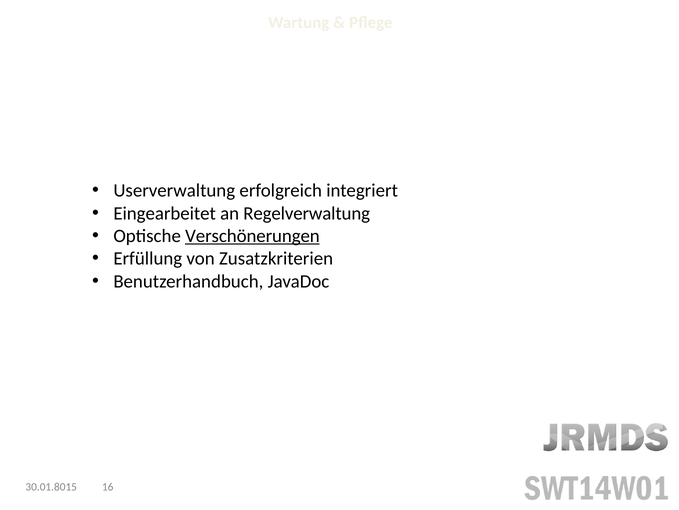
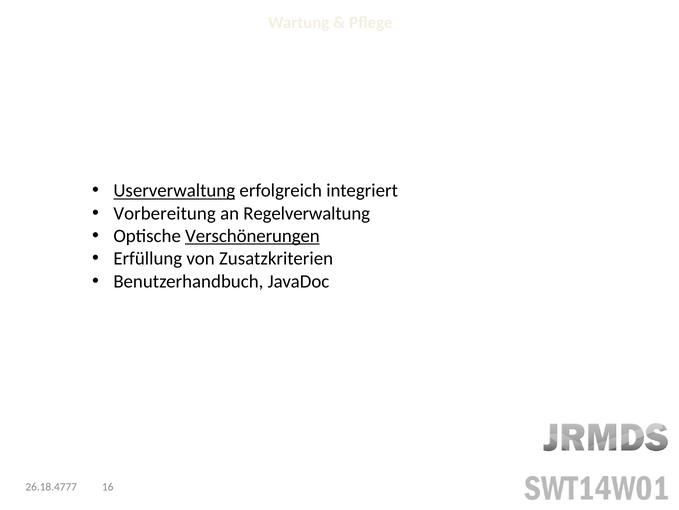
Userverwaltung underline: none -> present
Eingearbeitet: Eingearbeitet -> Vorbereitung
30.01.8015: 30.01.8015 -> 26.18.4777
